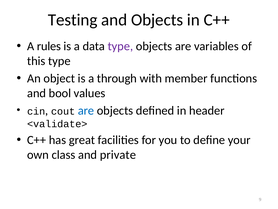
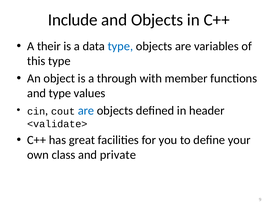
Testing: Testing -> Include
rules: rules -> their
type at (120, 46) colour: purple -> blue
and bool: bool -> type
